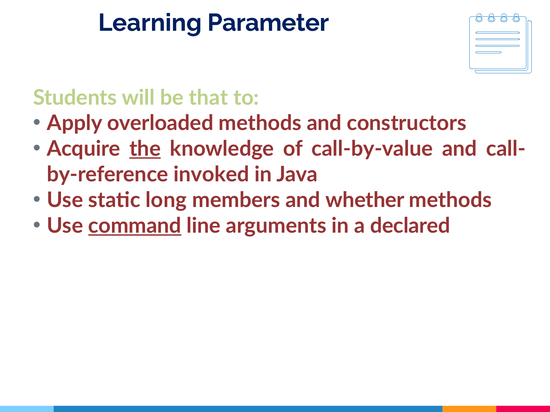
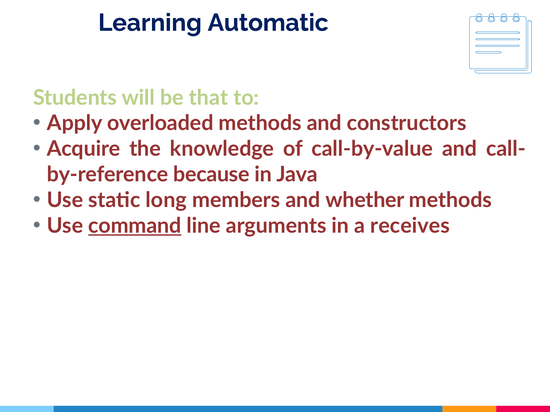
Parameter: Parameter -> Automatic
the underline: present -> none
invoked: invoked -> because
declared: declared -> receives
